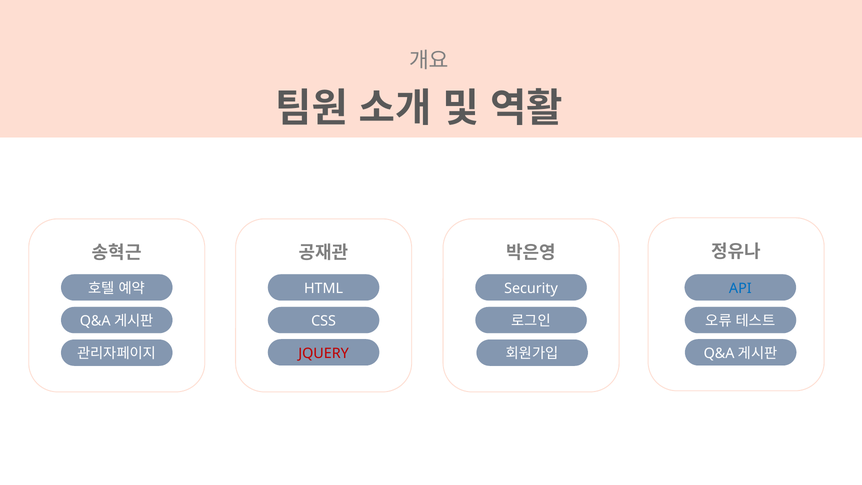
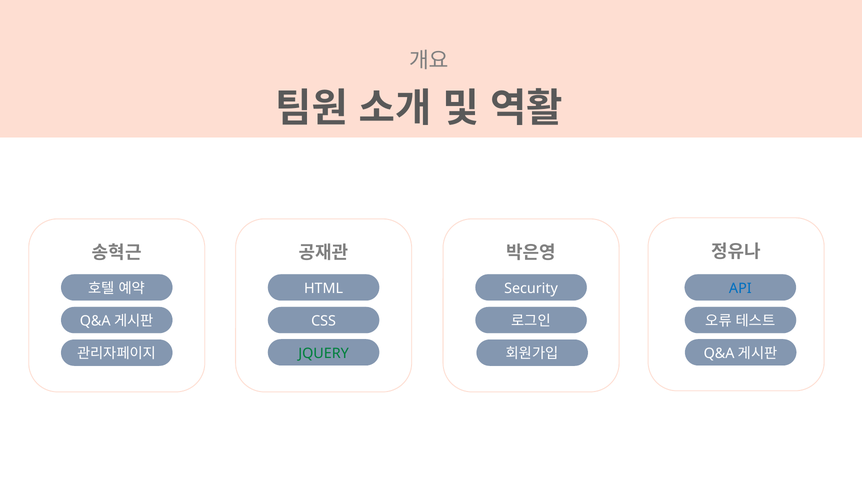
JQUERY colour: red -> green
